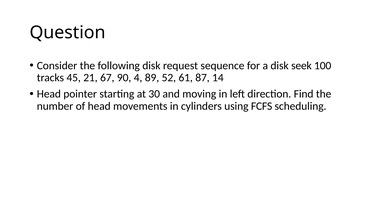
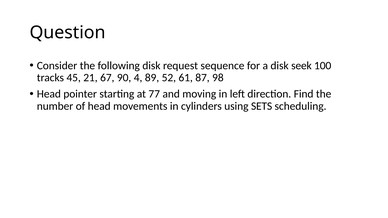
14: 14 -> 98
30: 30 -> 77
FCFS: FCFS -> SETS
